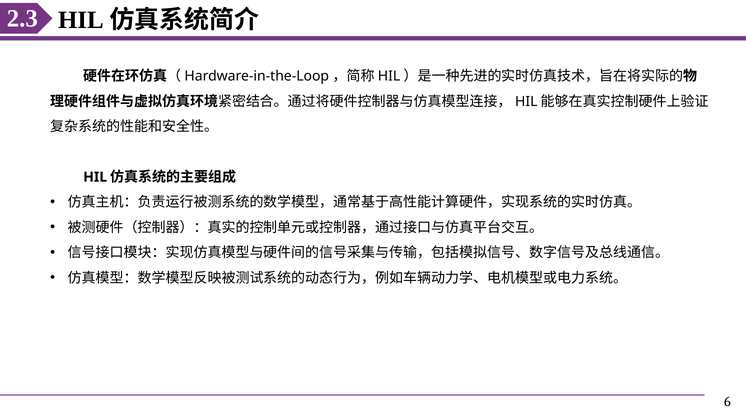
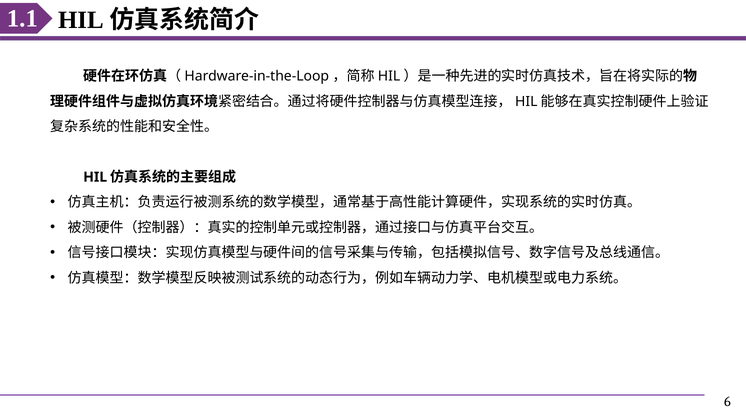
2.3: 2.3 -> 1.1
